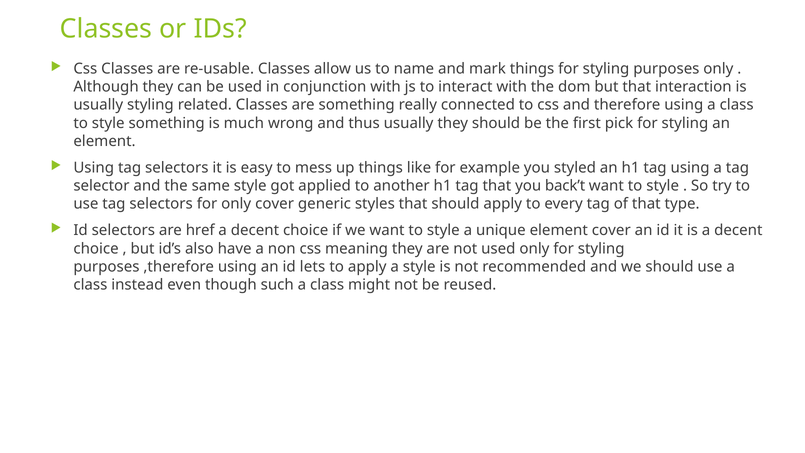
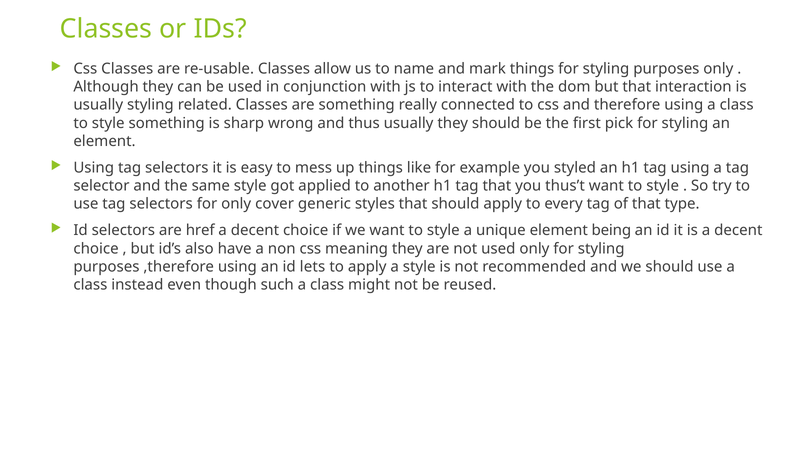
much: much -> sharp
back’t: back’t -> thus’t
element cover: cover -> being
